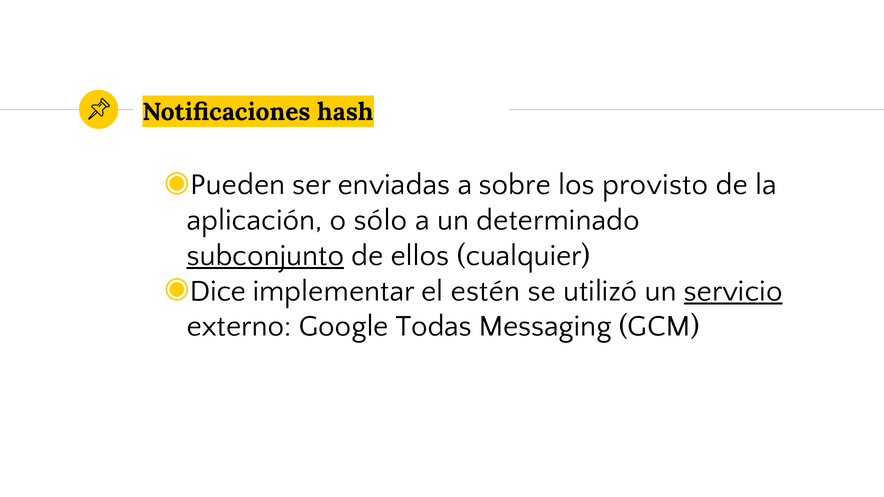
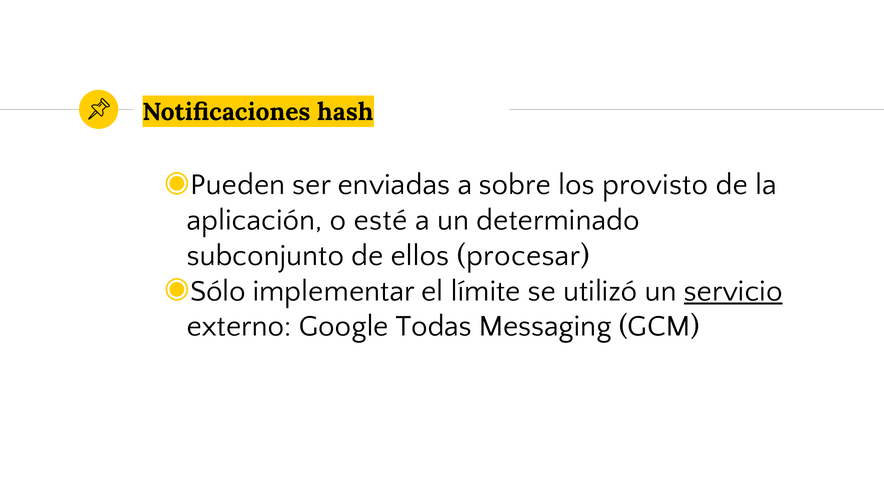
sólo: sólo -> esté
subconjunto underline: present -> none
cualquier: cualquier -> procesar
Dice: Dice -> Sólo
estén: estén -> límite
